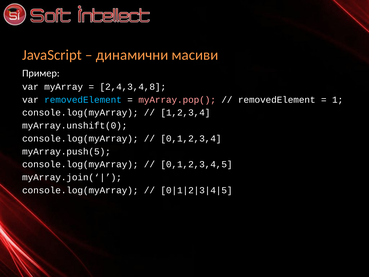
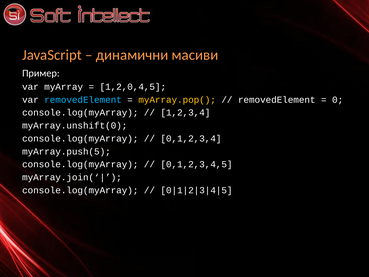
2,4,3,4,8: 2,4,3,4,8 -> 1,2,0,4,5
myArray.pop( colour: pink -> yellow
1: 1 -> 0
